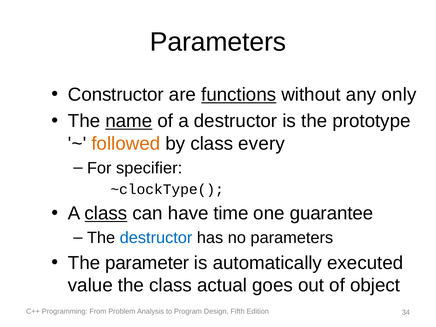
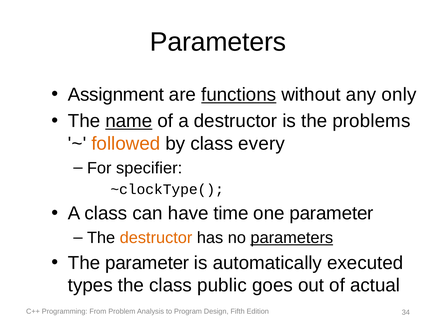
Constructor: Constructor -> Assignment
prototype: prototype -> problems
class at (106, 213) underline: present -> none
one guarantee: guarantee -> parameter
destructor at (156, 238) colour: blue -> orange
parameters at (292, 238) underline: none -> present
value: value -> types
actual: actual -> public
object: object -> actual
